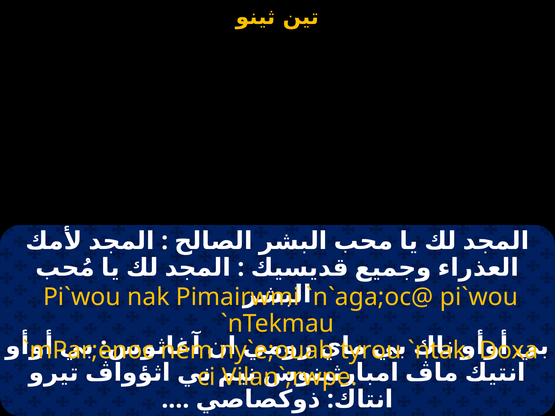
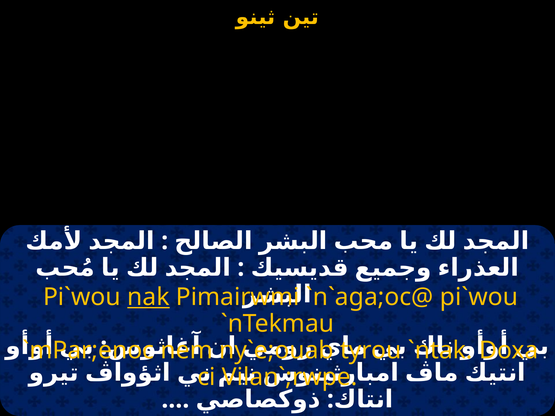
nak underline: none -> present
